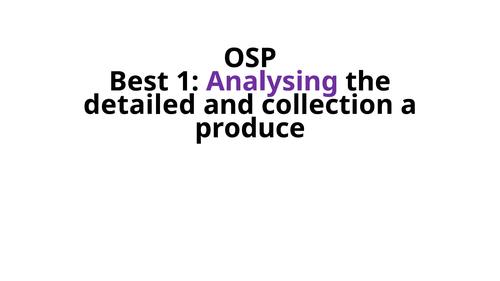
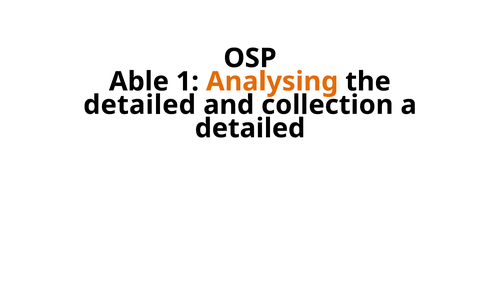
Best: Best -> Able
Analysing colour: purple -> orange
produce at (250, 128): produce -> detailed
